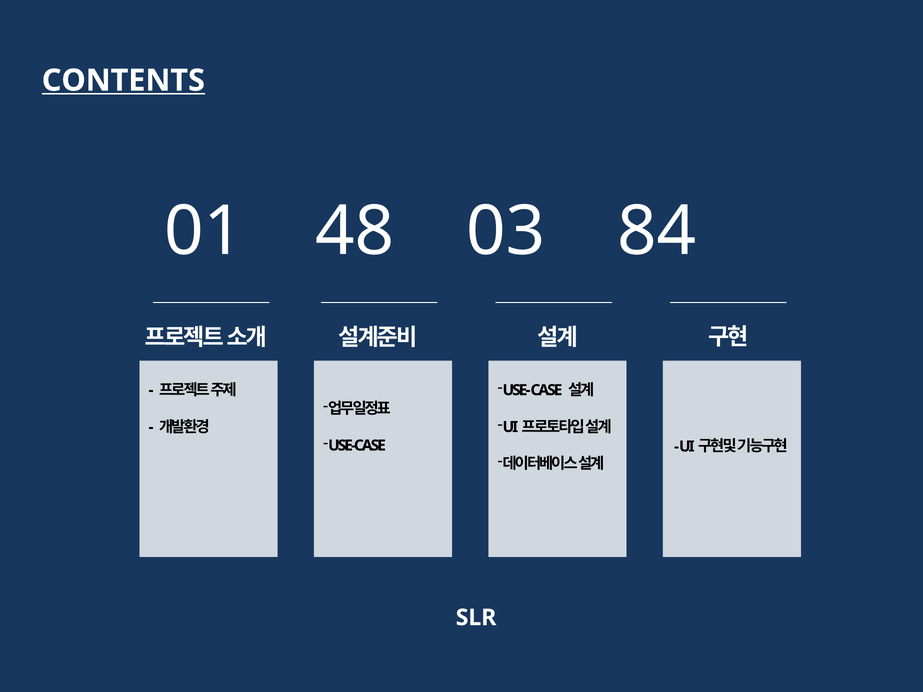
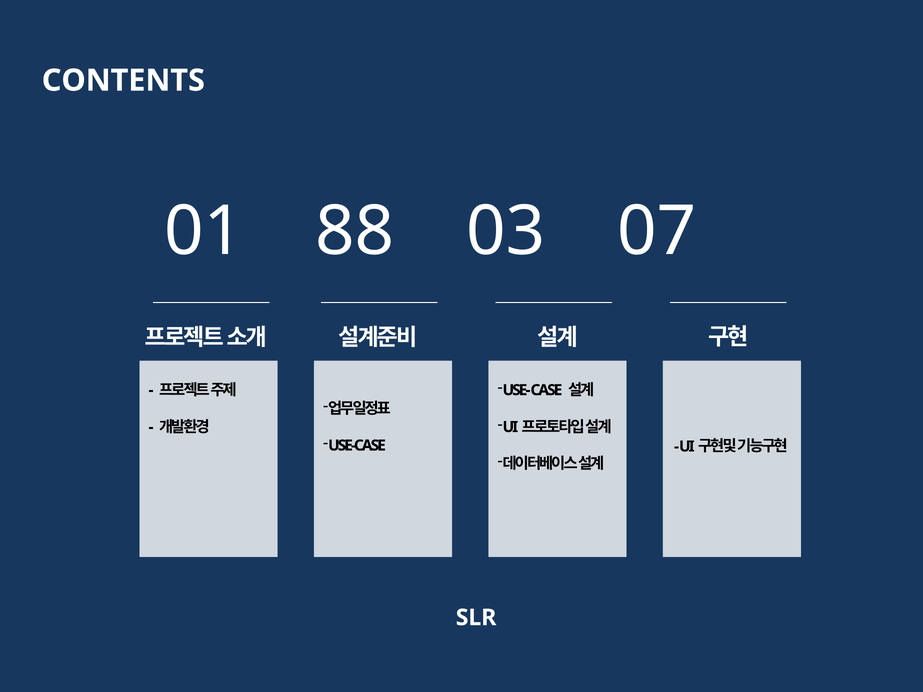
CONTENTS underline: present -> none
48: 48 -> 88
84: 84 -> 07
